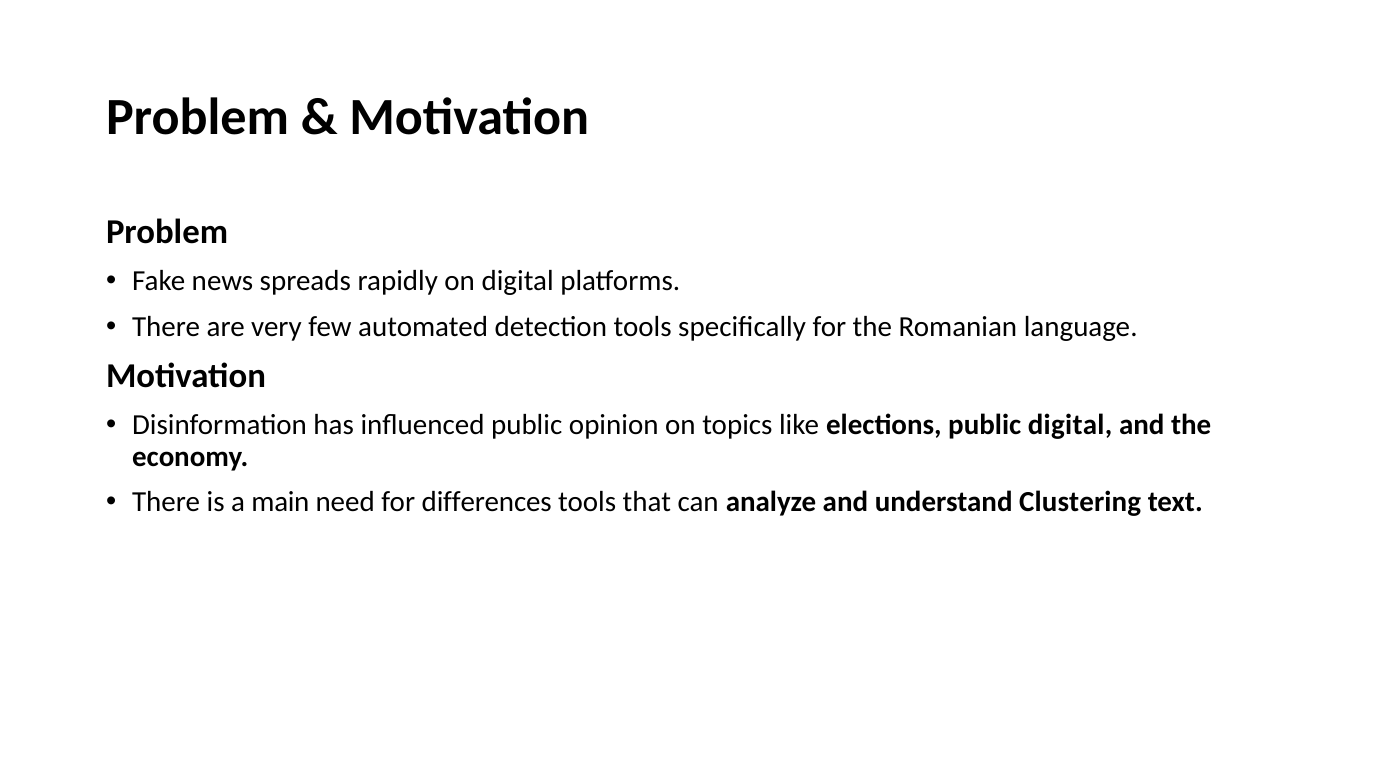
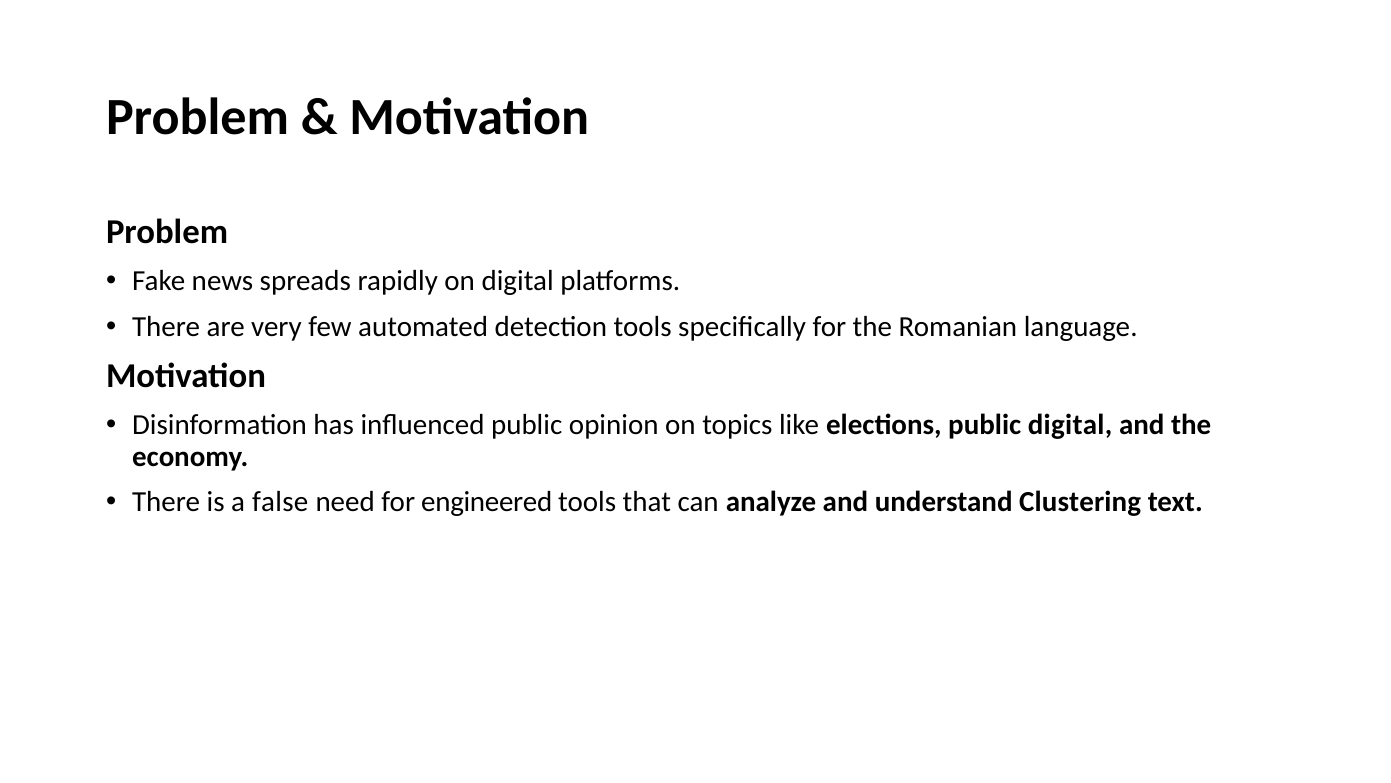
main: main -> false
differences: differences -> engineered
